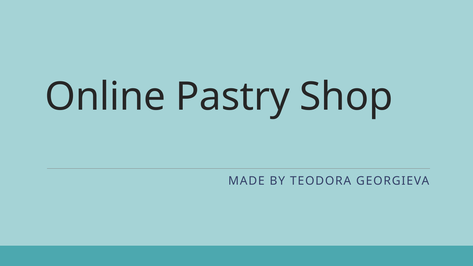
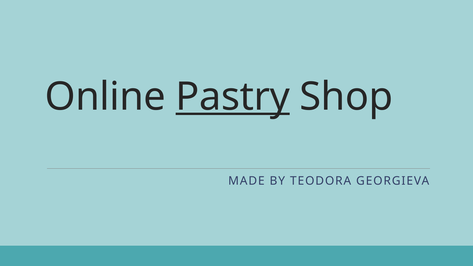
Pastry underline: none -> present
